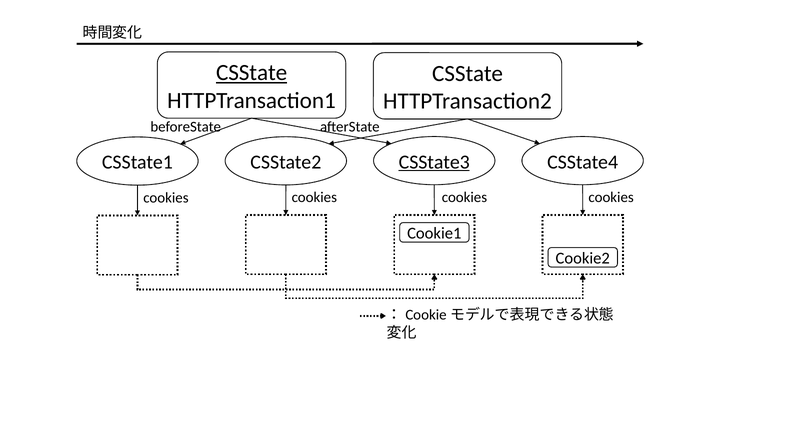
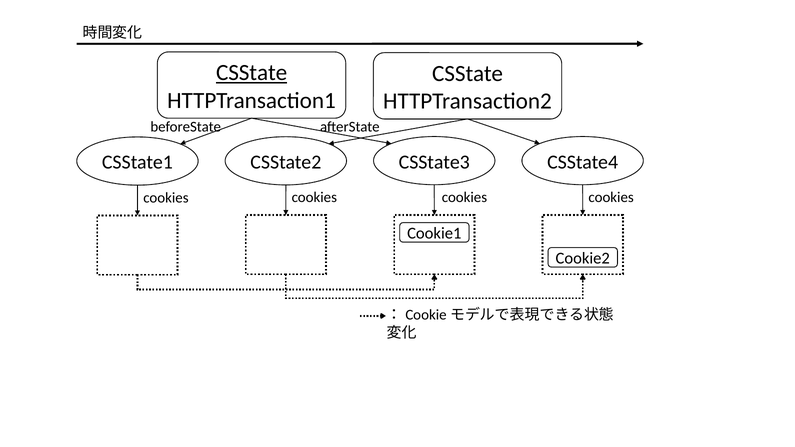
CSState3 underline: present -> none
